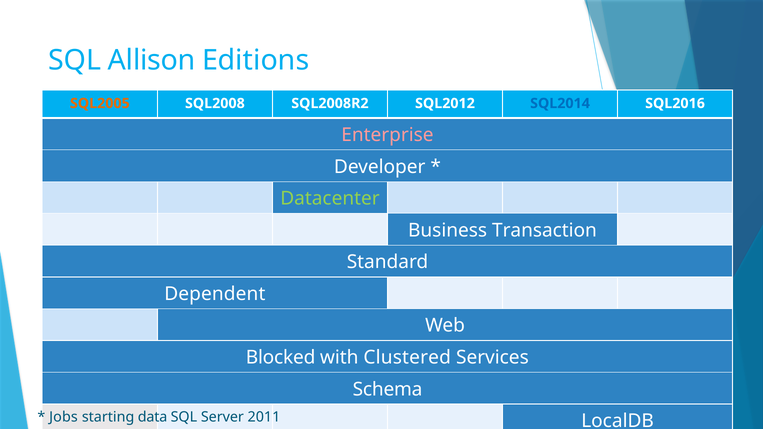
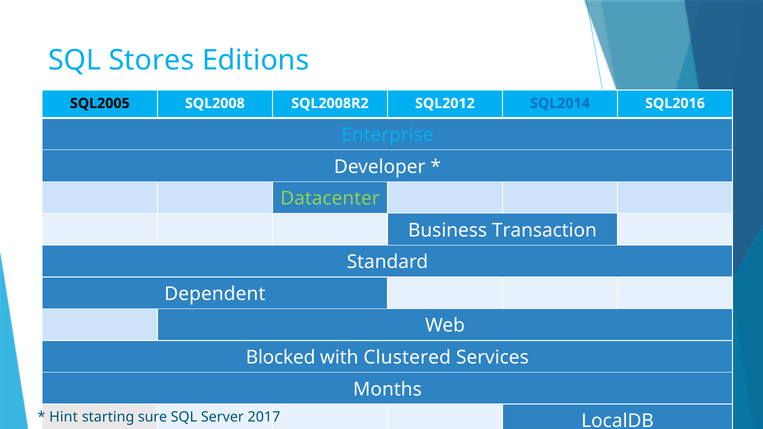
Allison: Allison -> Stores
SQL2005 colour: orange -> black
Enterprise colour: pink -> light blue
Schema: Schema -> Months
Jobs: Jobs -> Hint
data: data -> sure
2011: 2011 -> 2017
